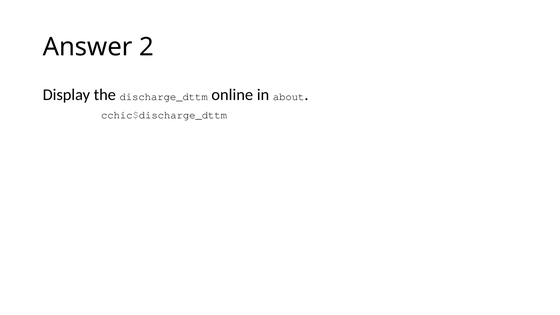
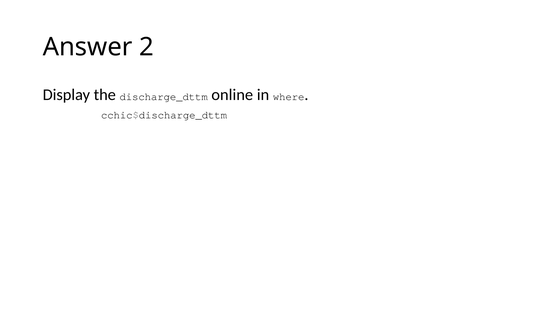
about: about -> where
